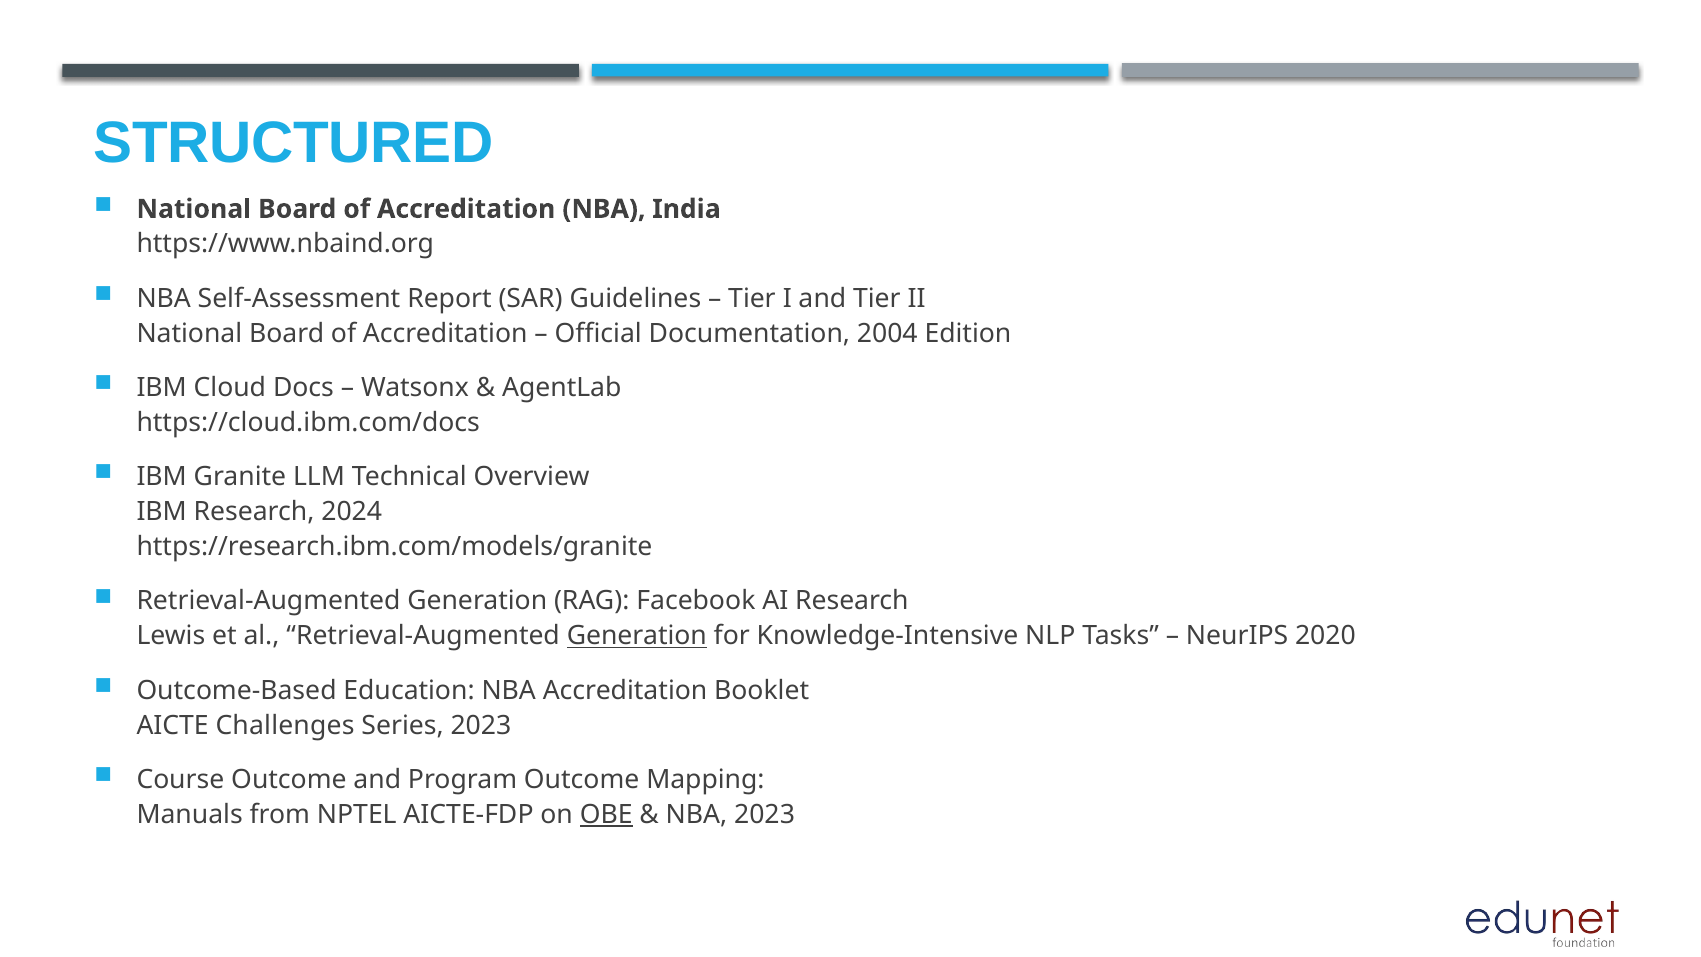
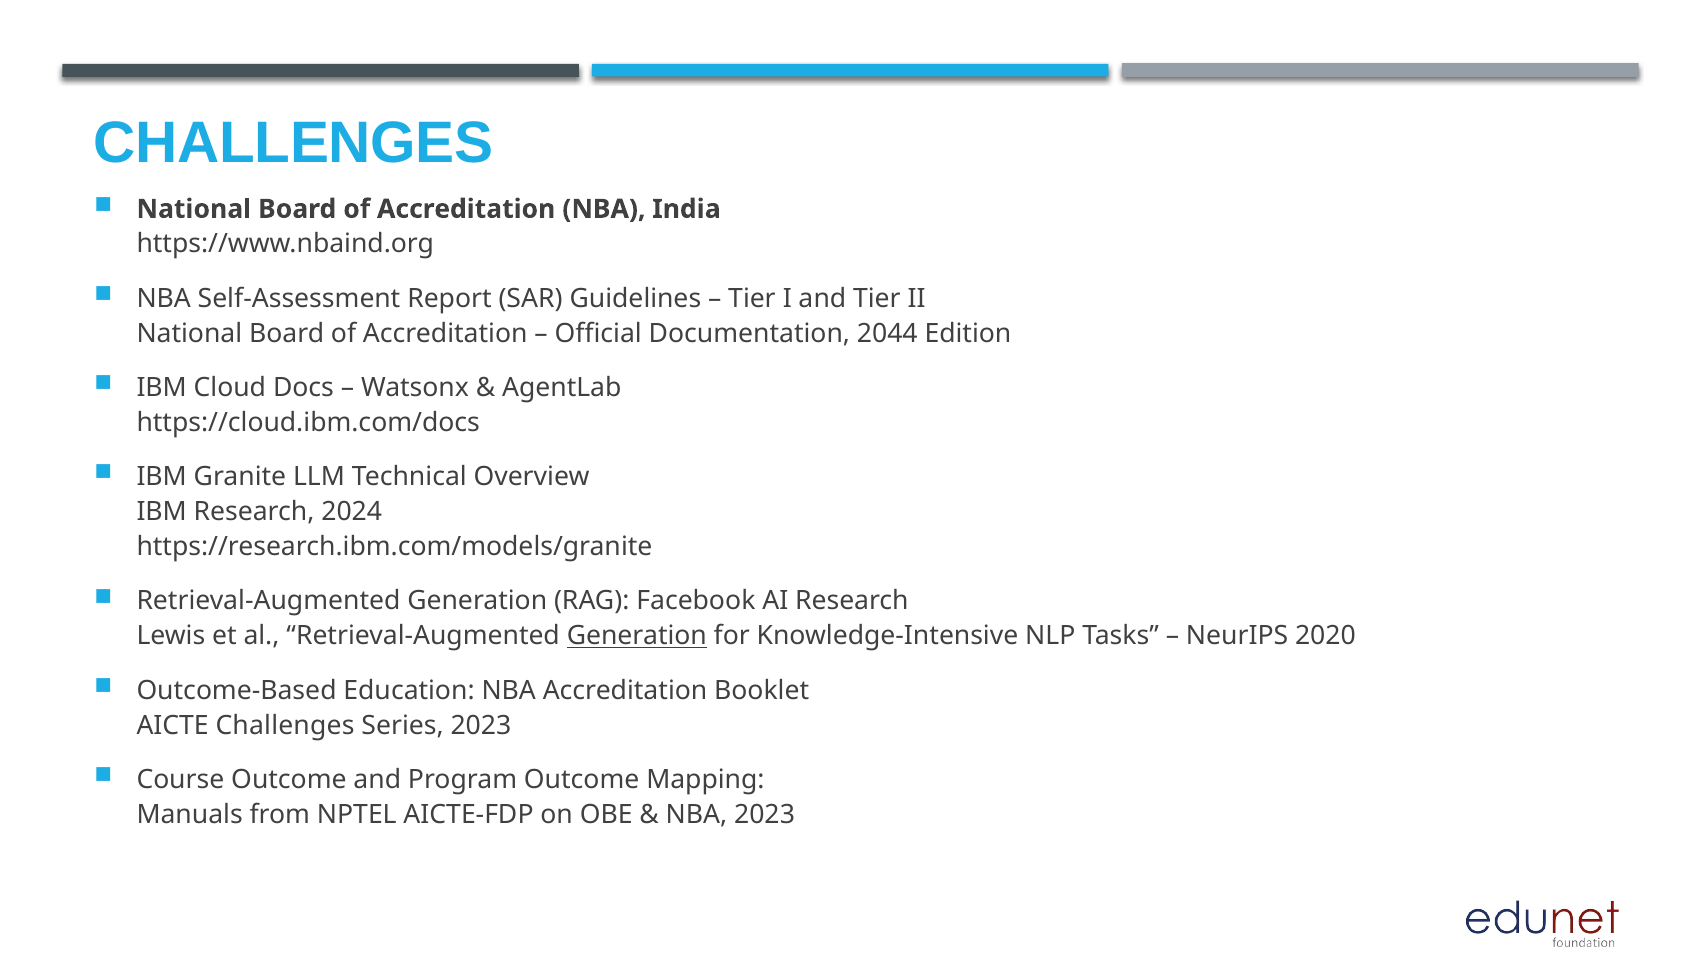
STRUCTURED at (294, 143): STRUCTURED -> CHALLENGES
2004: 2004 -> 2044
OBE underline: present -> none
